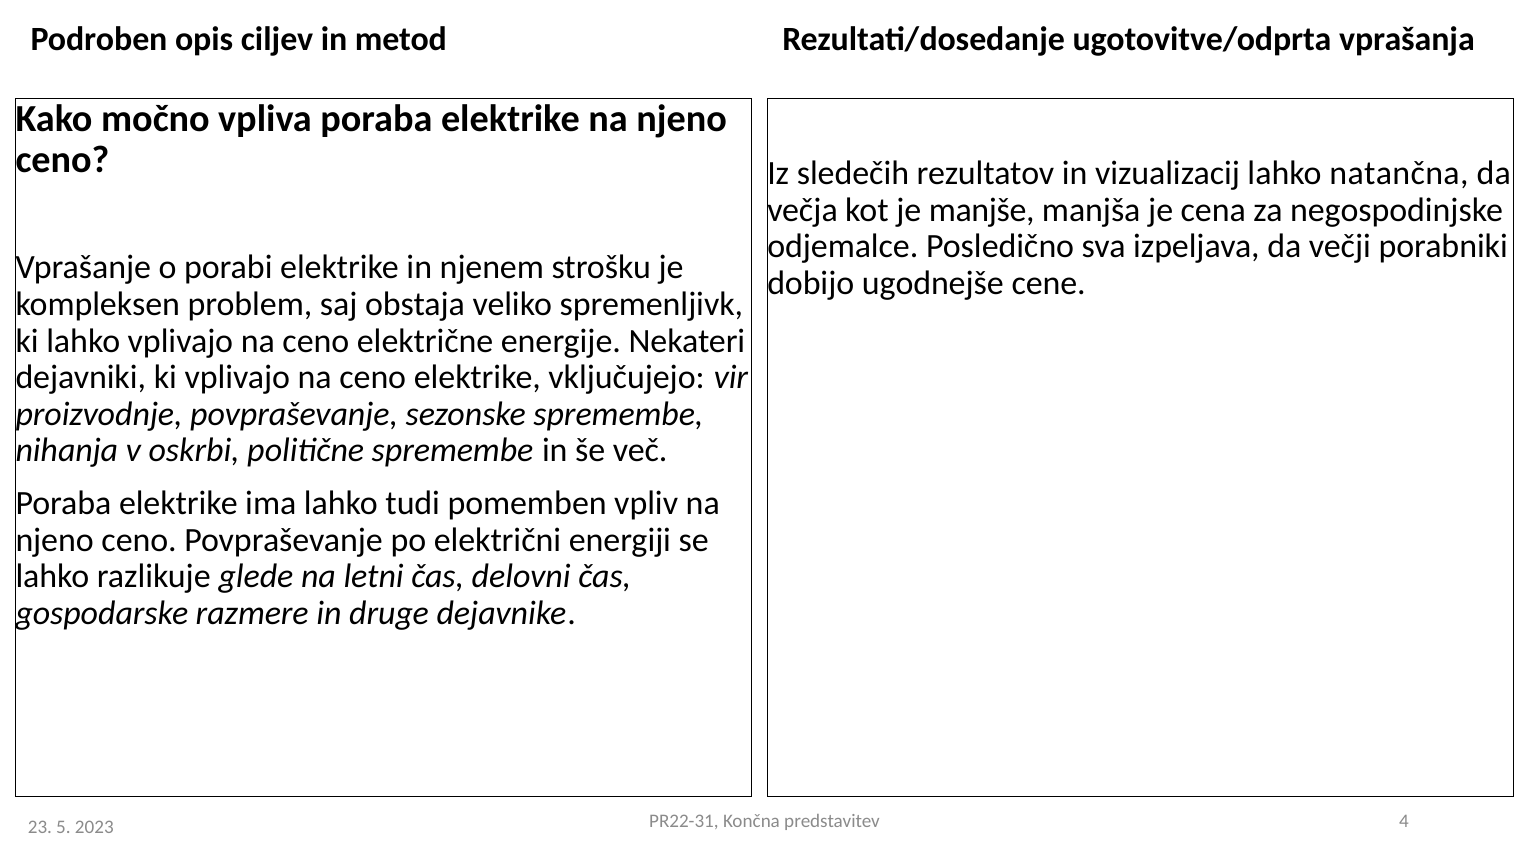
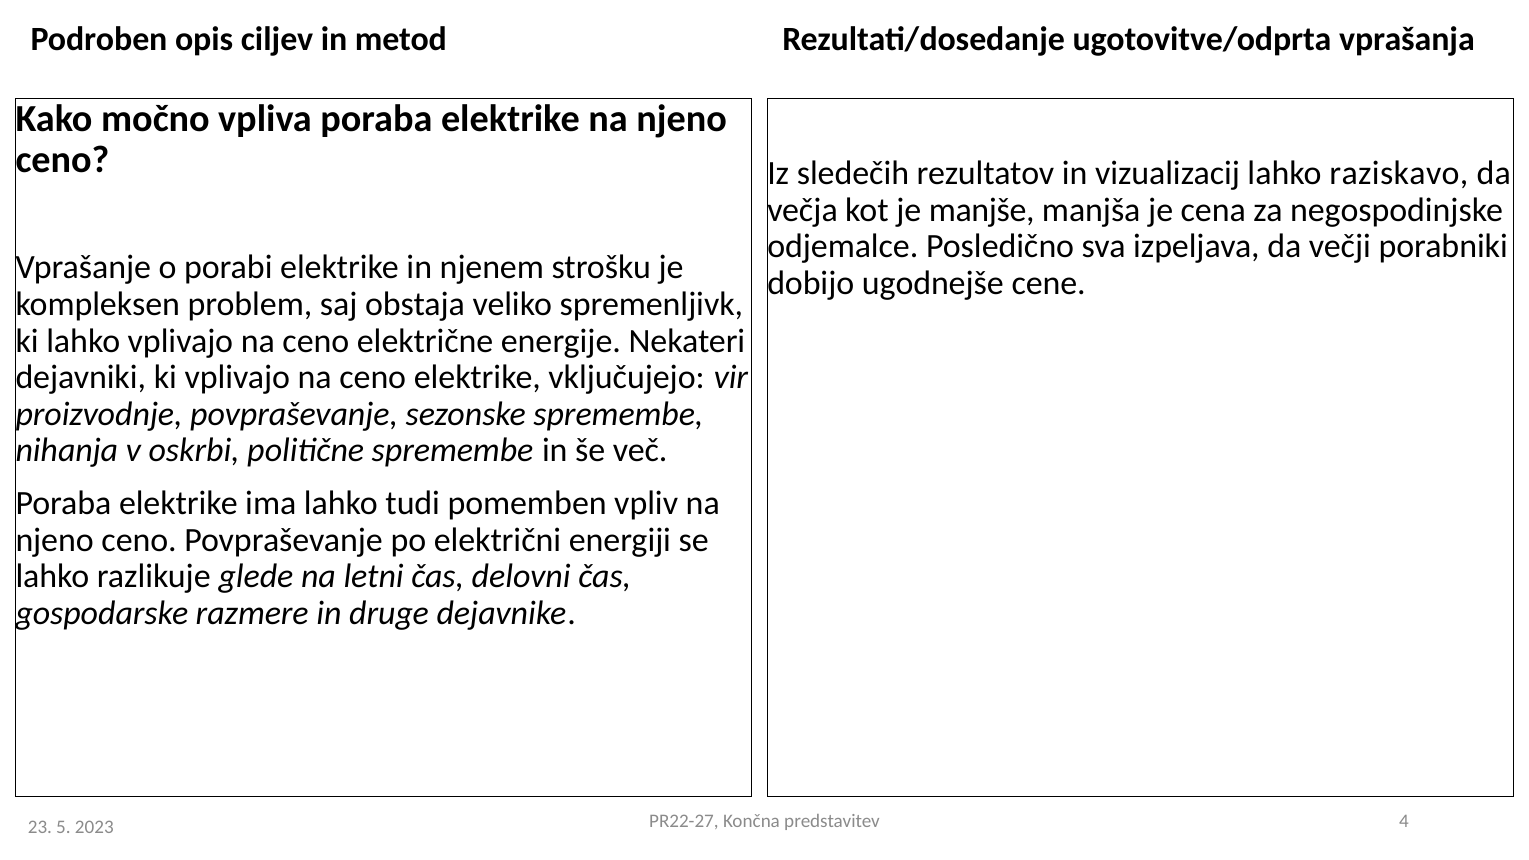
natančna: natančna -> raziskavo
PR22-31: PR22-31 -> PR22-27
